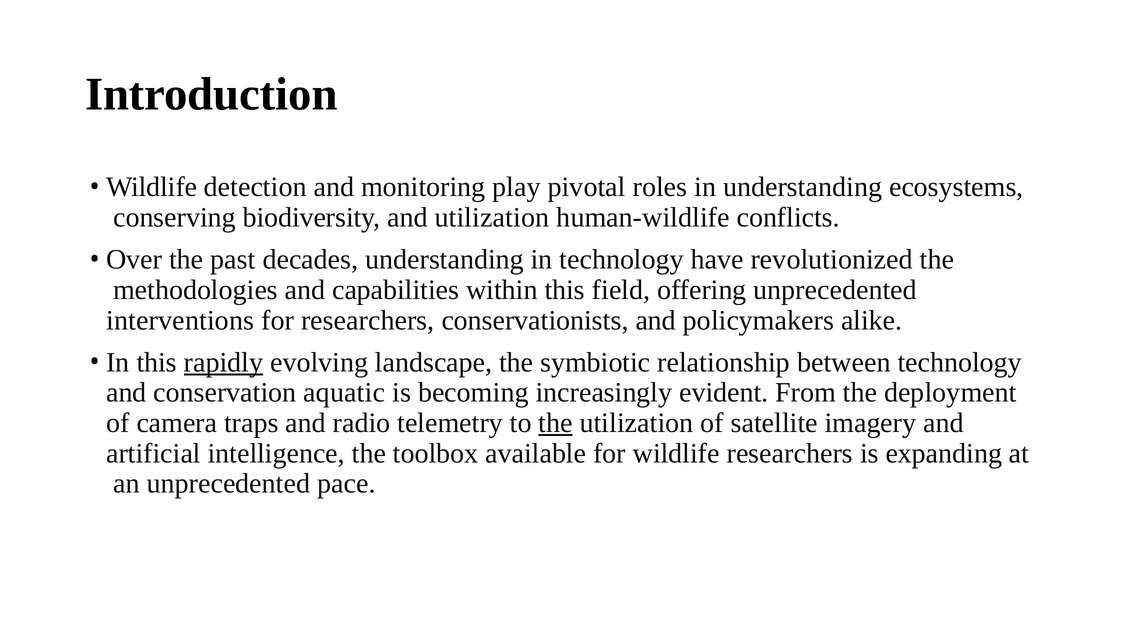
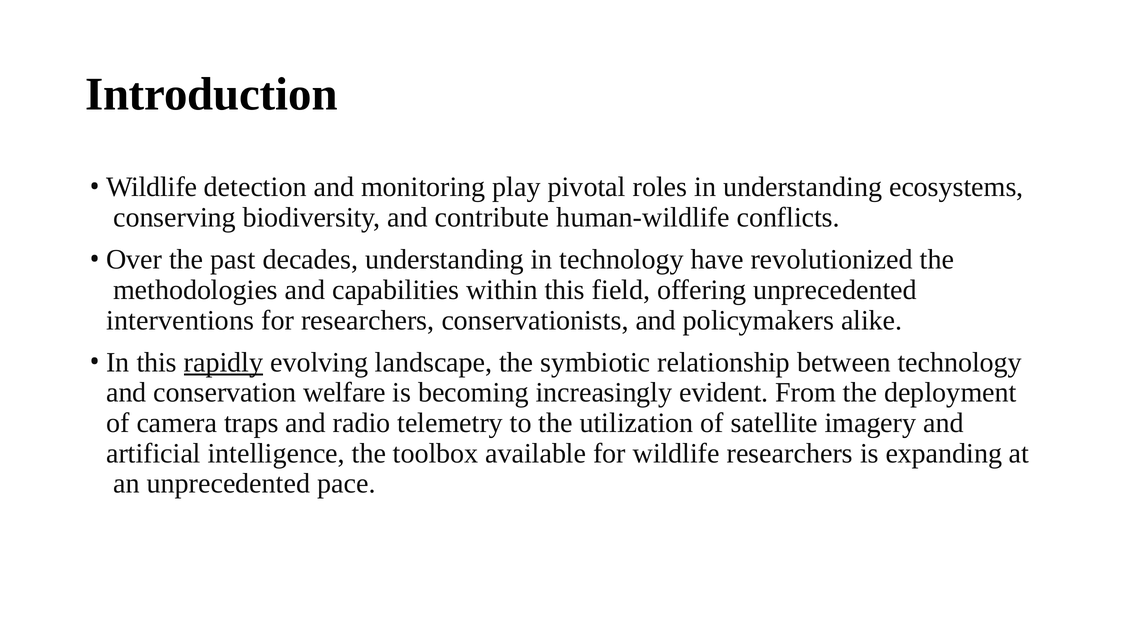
and utilization: utilization -> contribute
aquatic: aquatic -> welfare
the at (556, 423) underline: present -> none
